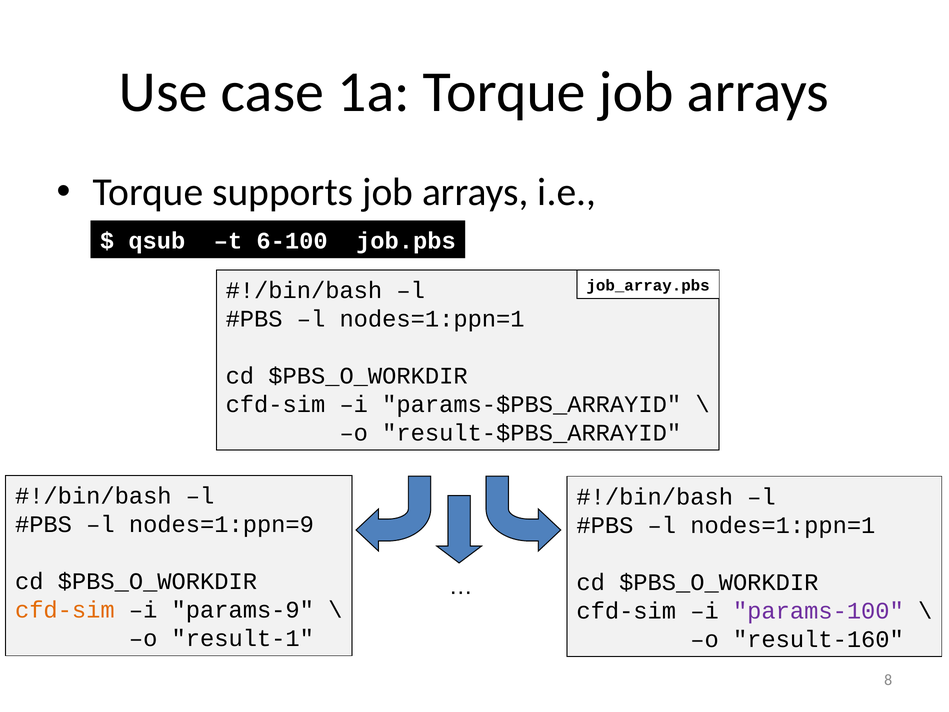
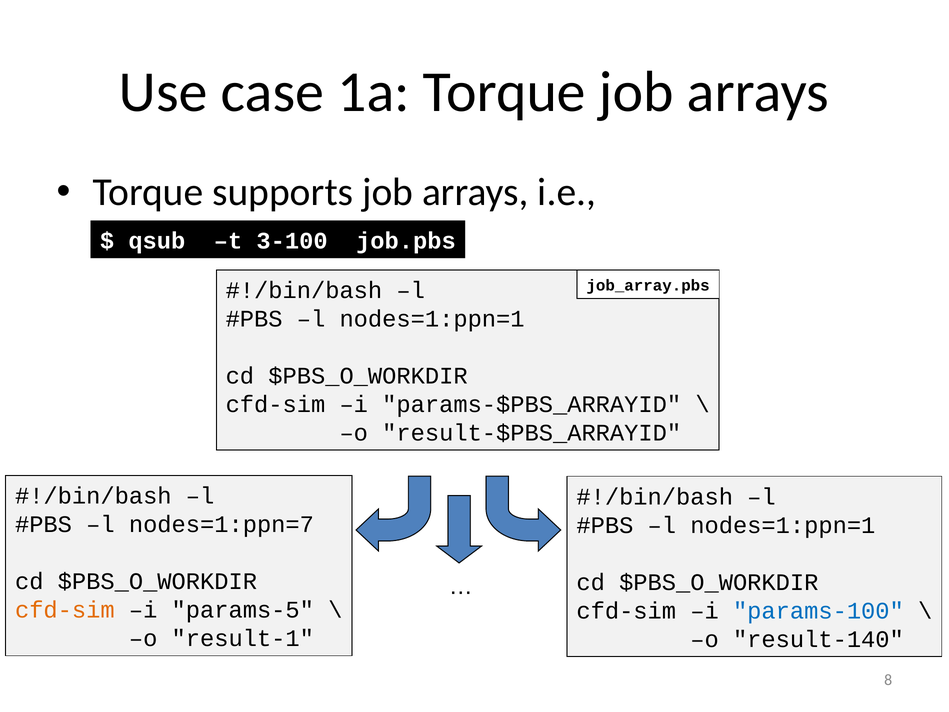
6-100: 6-100 -> 3-100
nodes=1:ppn=9: nodes=1:ppn=9 -> nodes=1:ppn=7
params-9: params-9 -> params-5
params-100 colour: purple -> blue
result-160: result-160 -> result-140
